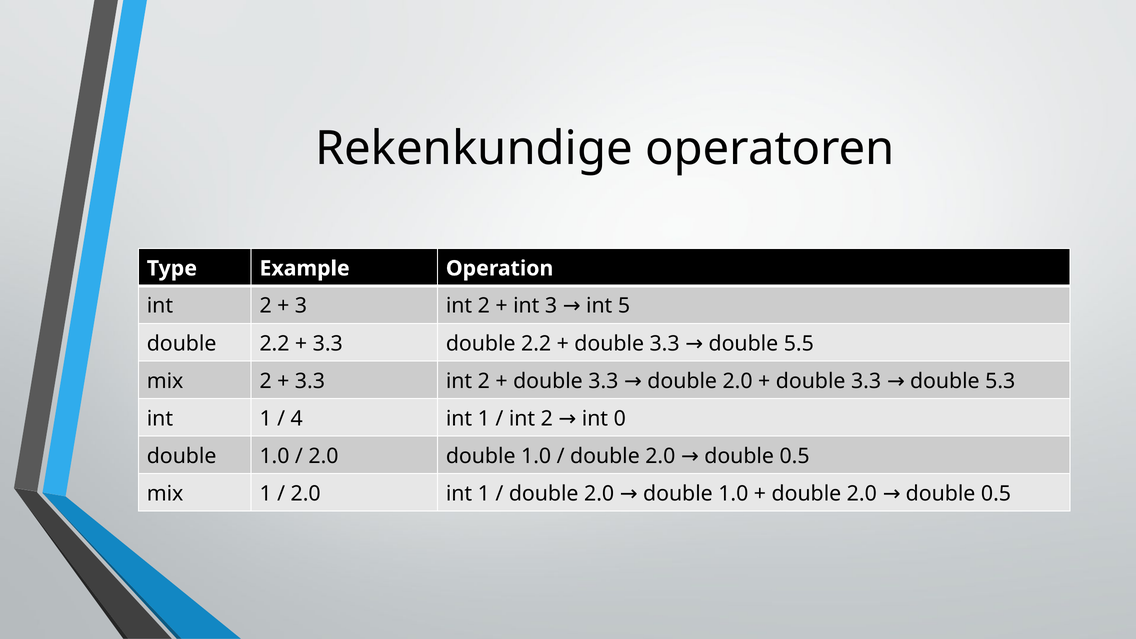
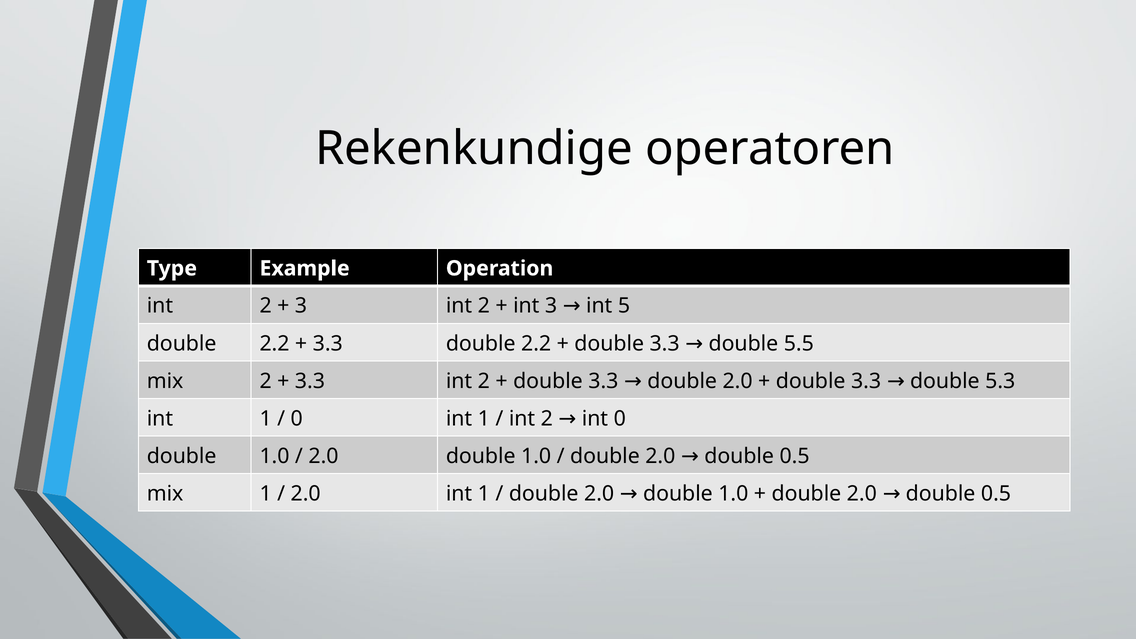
4 at (297, 419): 4 -> 0
